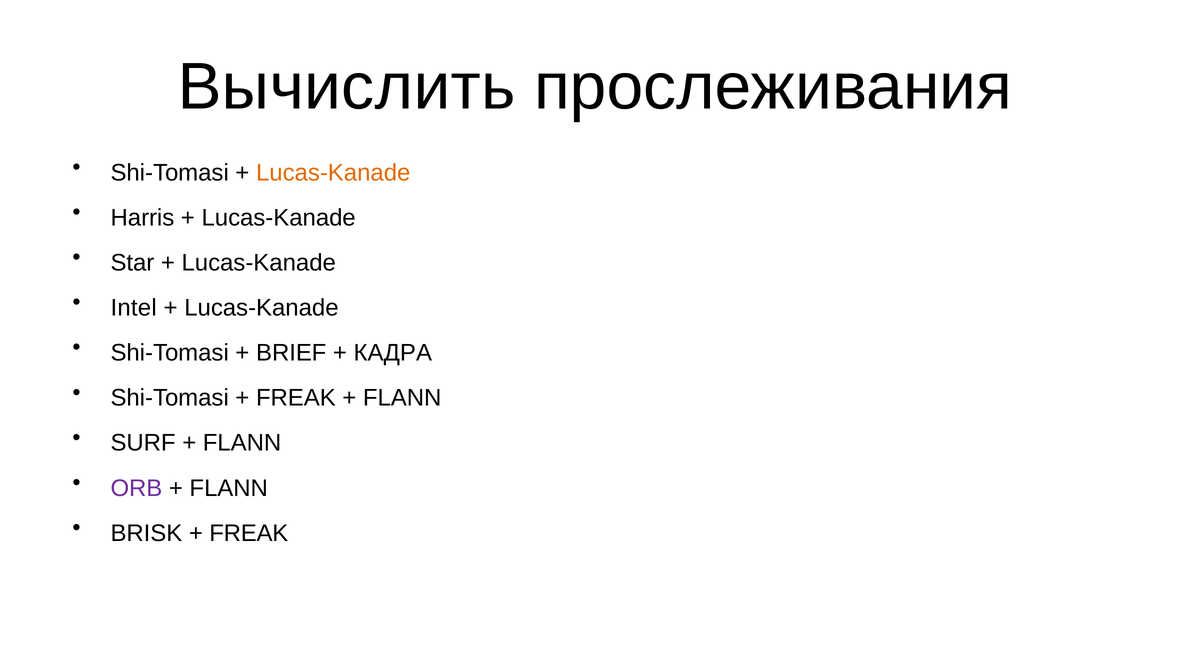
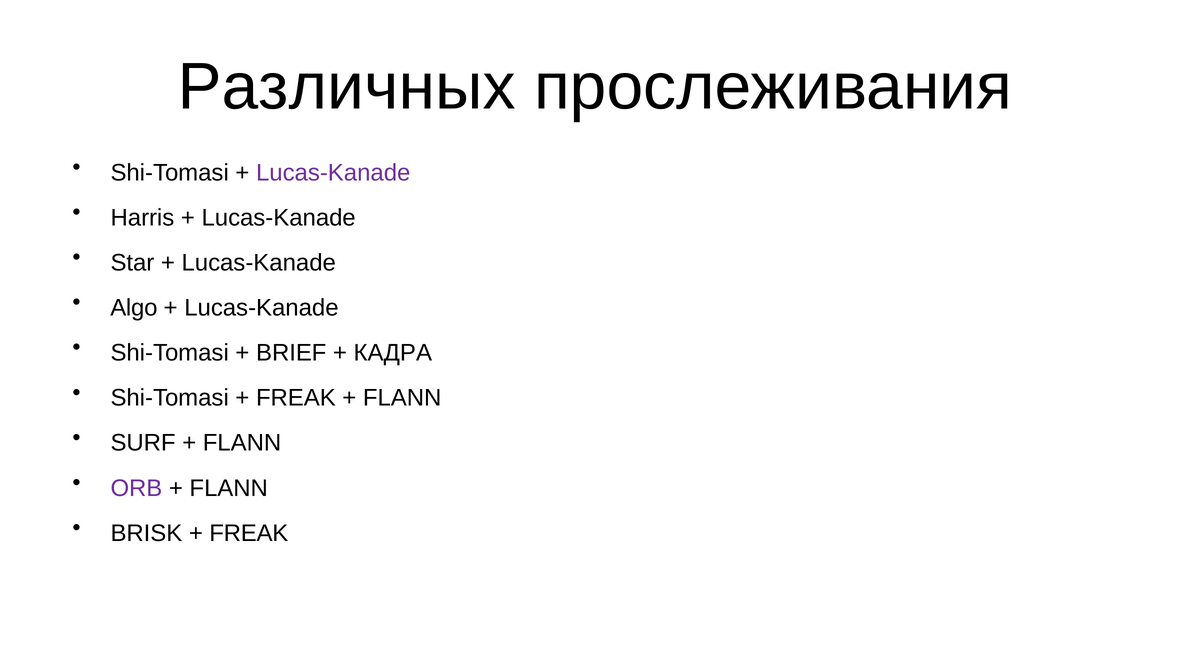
Вычислить: Вычислить -> Различных
Lucas-Kanade at (333, 173) colour: orange -> purple
Intel: Intel -> Algo
